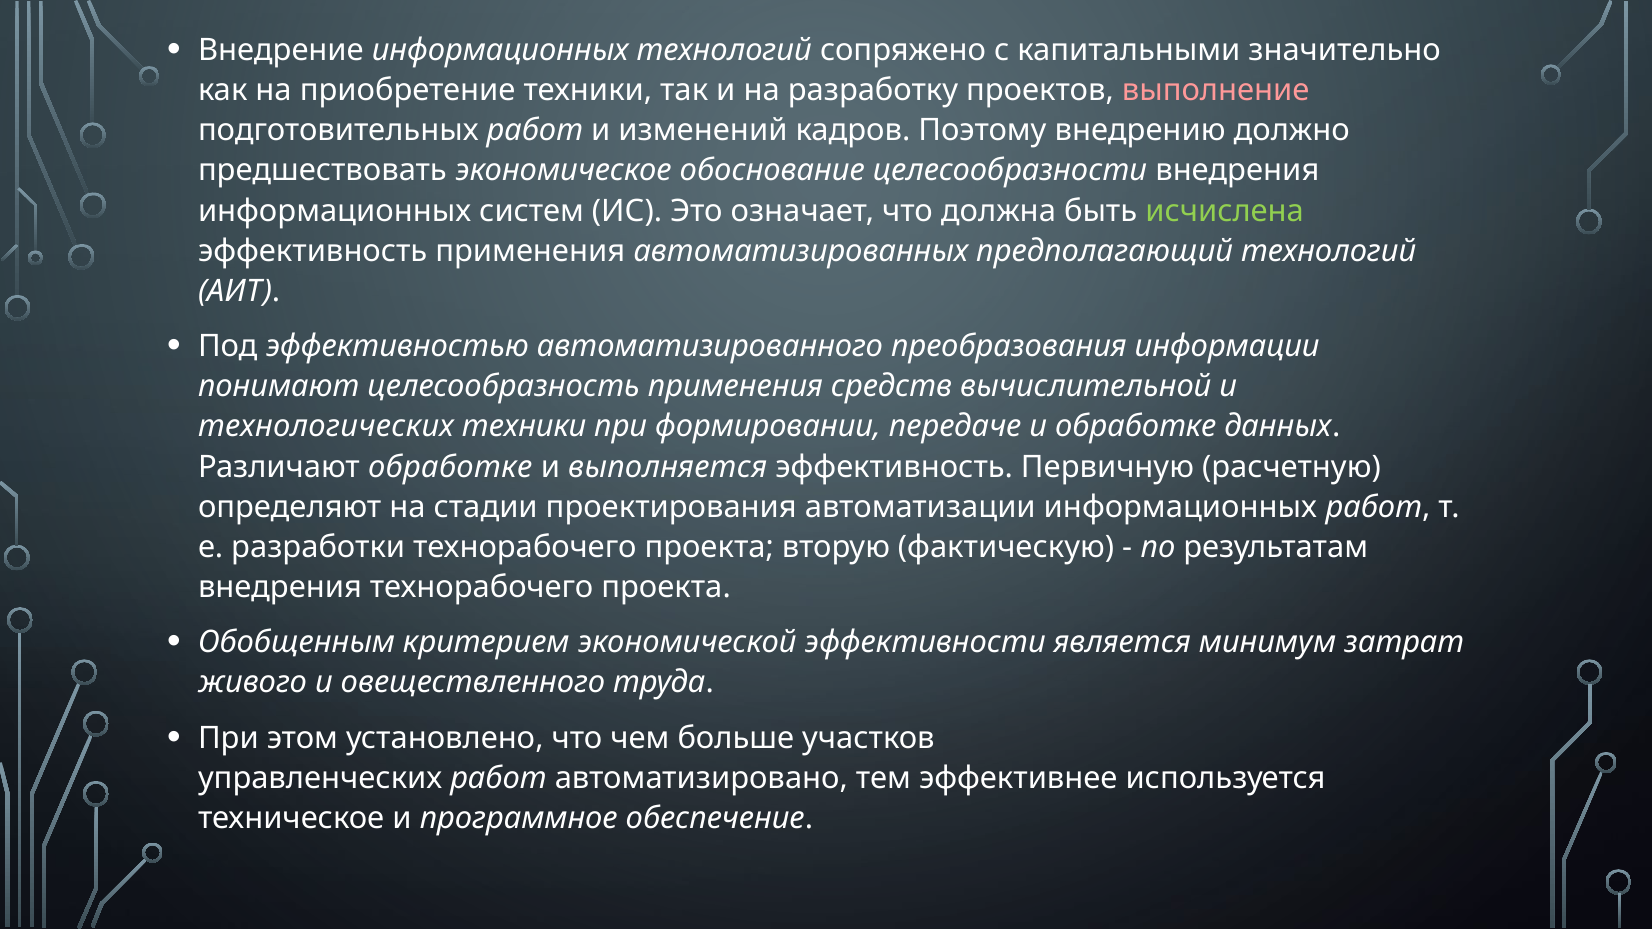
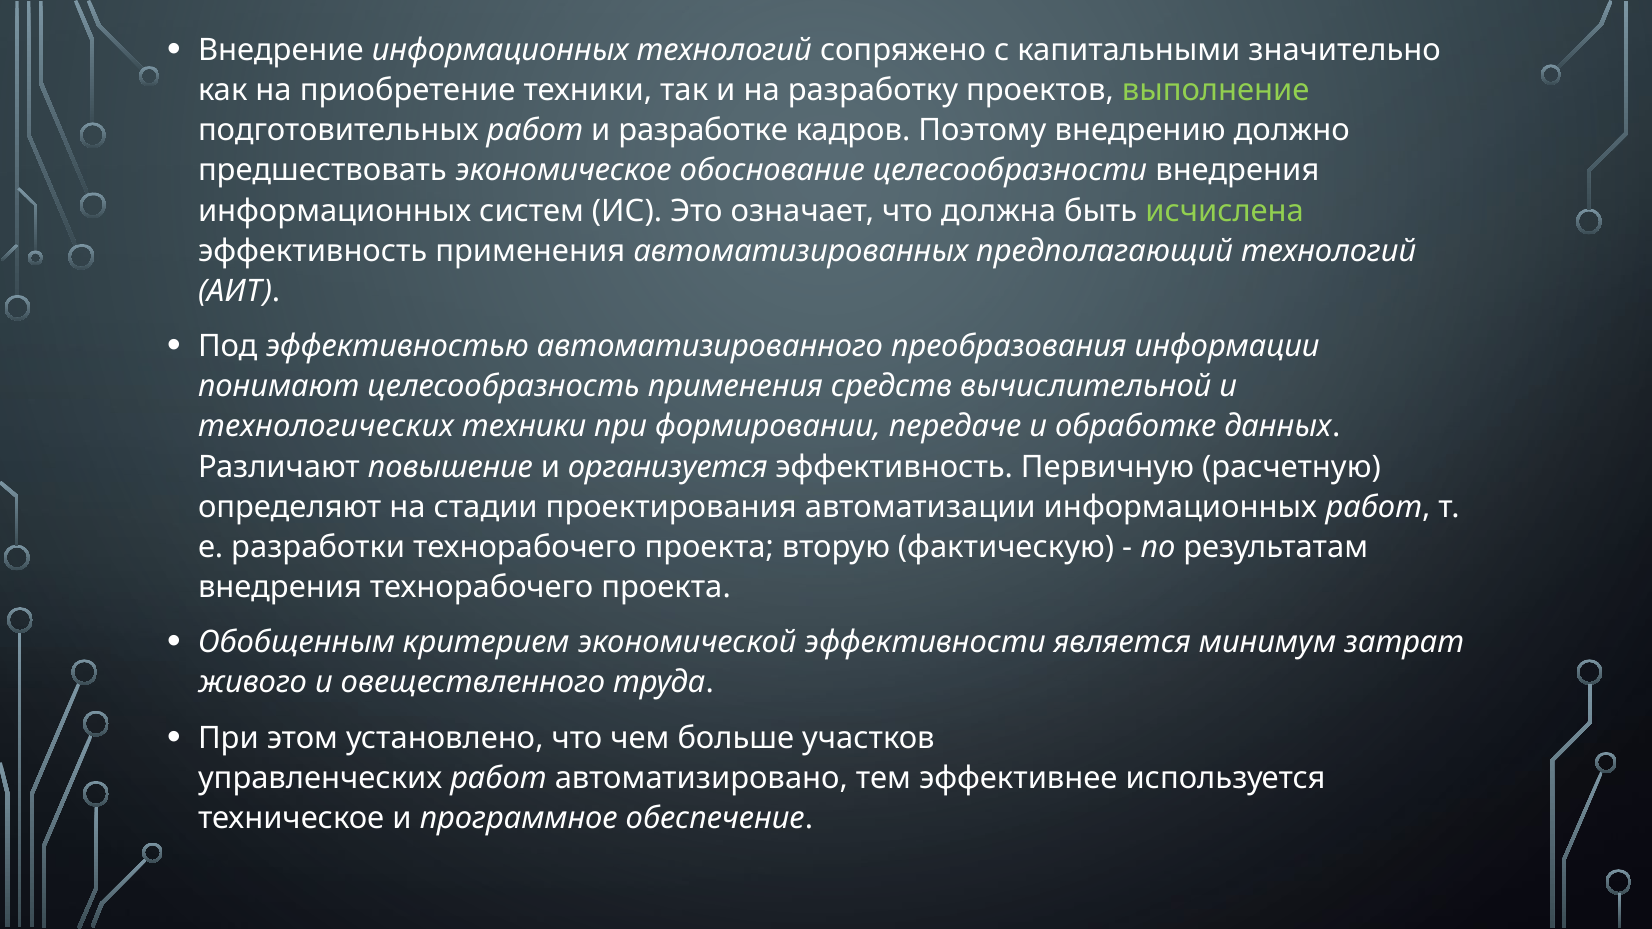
выполнение colour: pink -> light green
изменений: изменений -> разработке
Различают обработке: обработке -> повышение
выполняется: выполняется -> организуется
